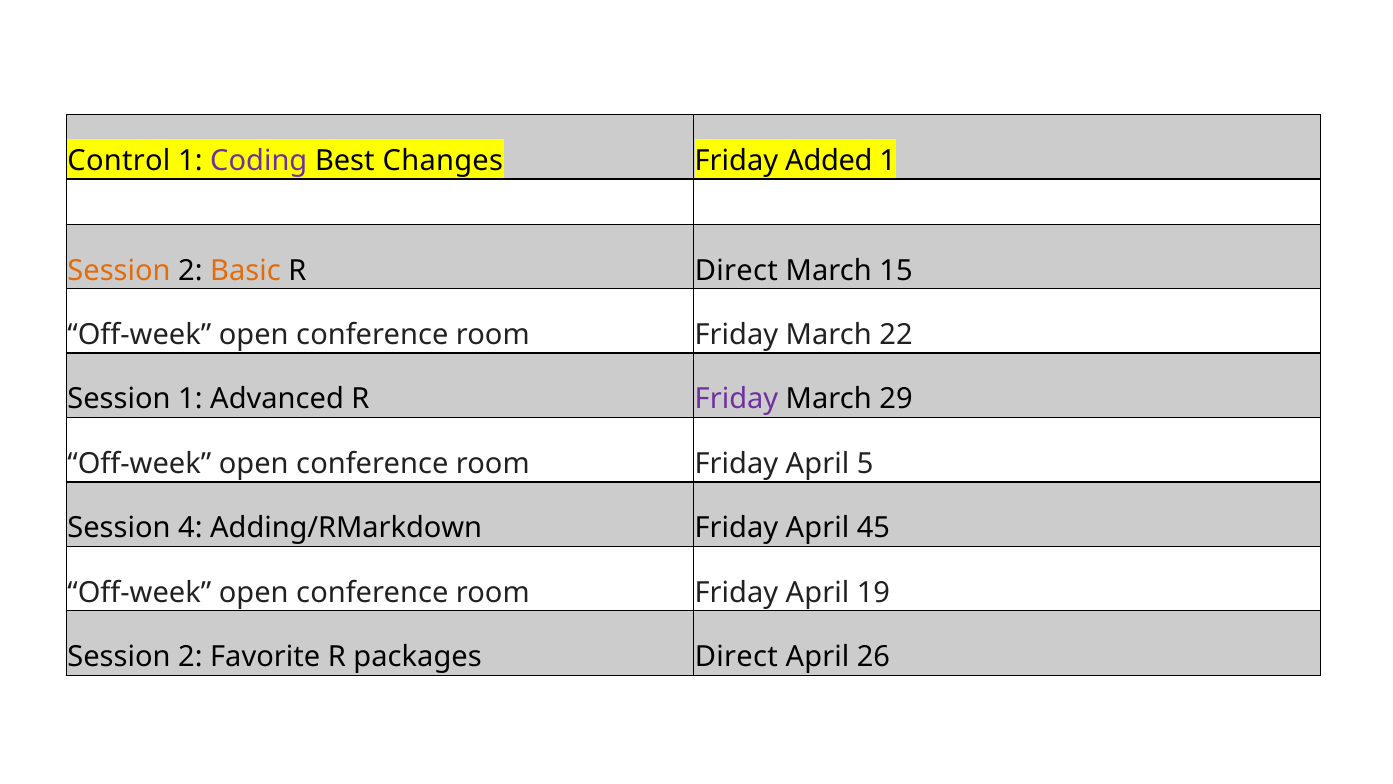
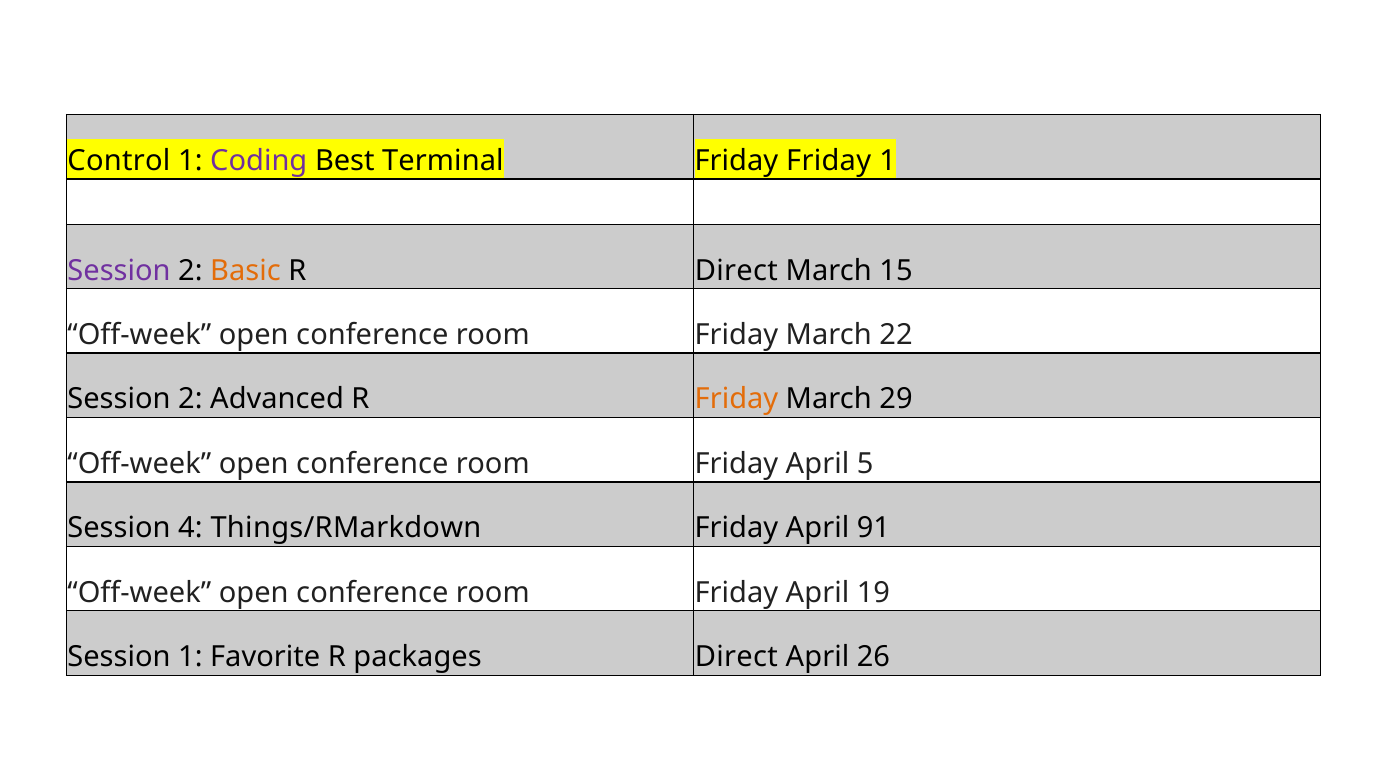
Changes: Changes -> Terminal
Friday Added: Added -> Friday
Session at (119, 270) colour: orange -> purple
1 at (190, 399): 1 -> 2
Friday at (736, 399) colour: purple -> orange
Adding/RMarkdown: Adding/RMarkdown -> Things/RMarkdown
45: 45 -> 91
2 at (190, 657): 2 -> 1
